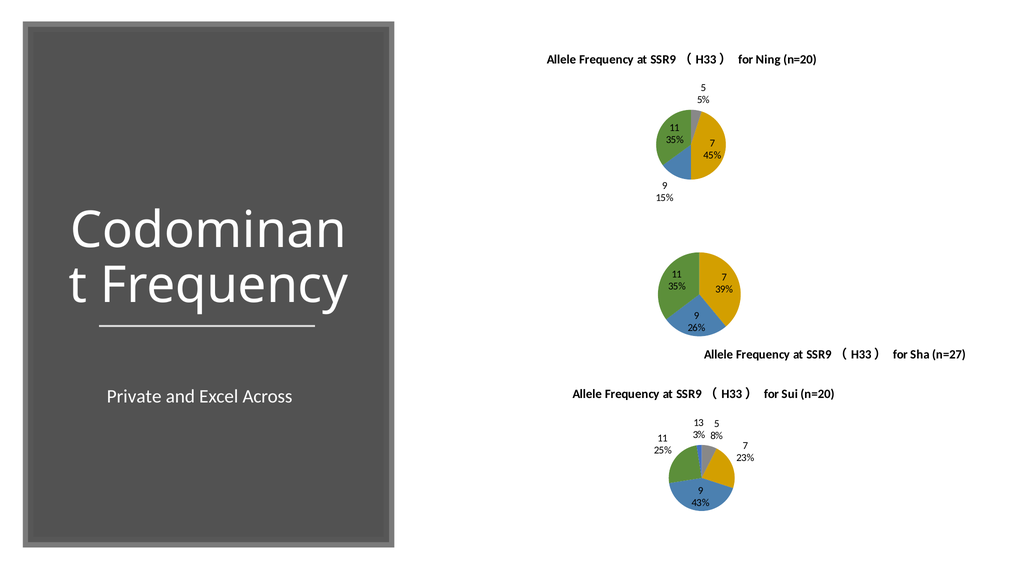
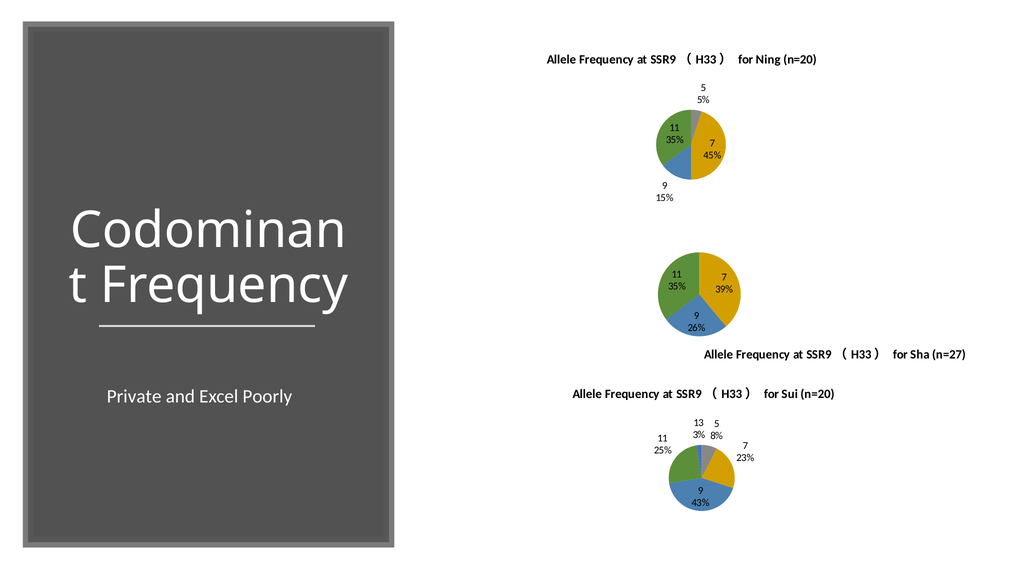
Across: Across -> Poorly
